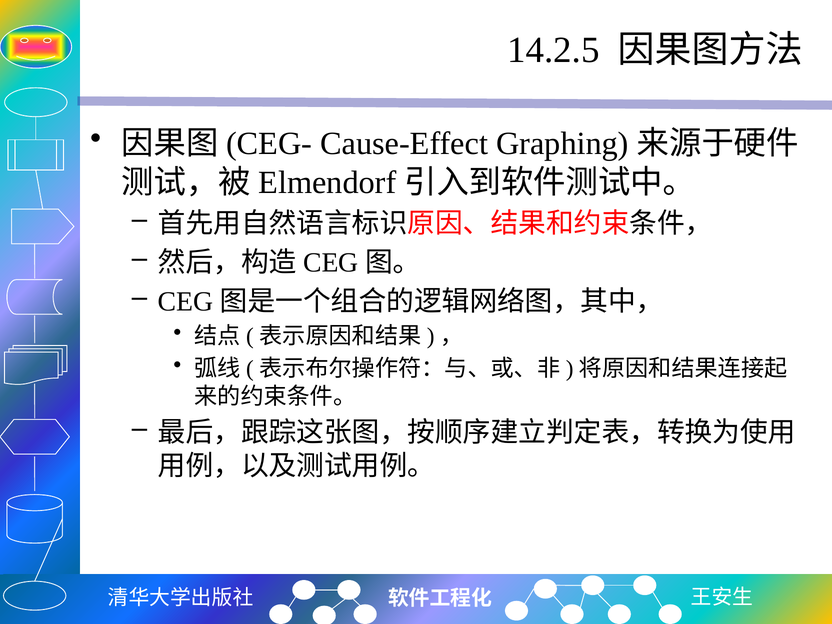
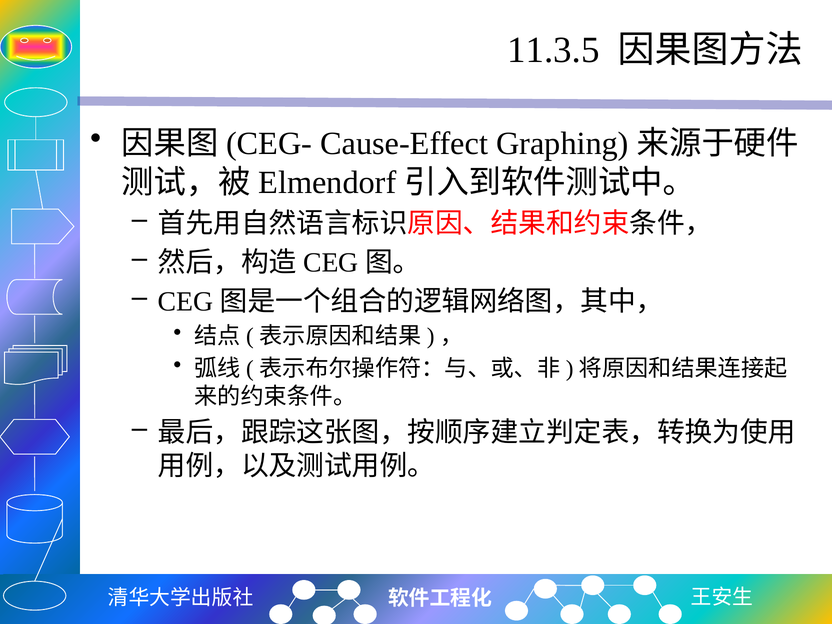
14.2.5: 14.2.5 -> 11.3.5
